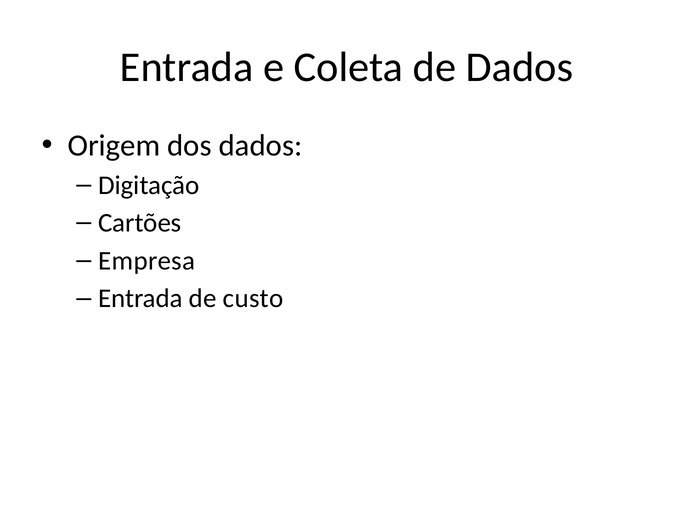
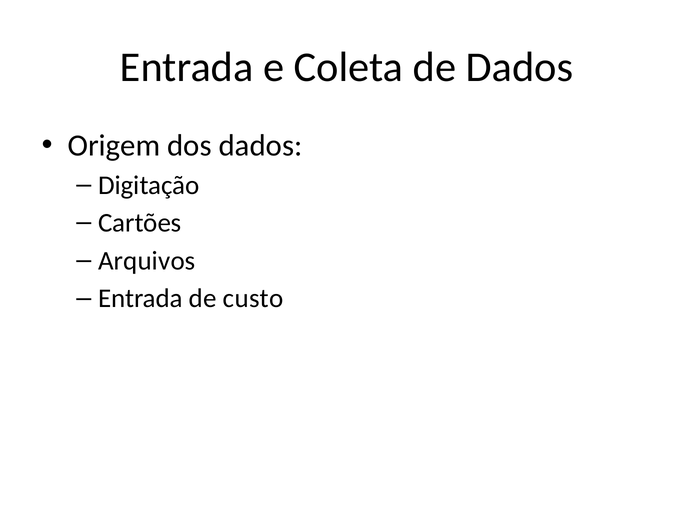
Empresa: Empresa -> Arquivos
